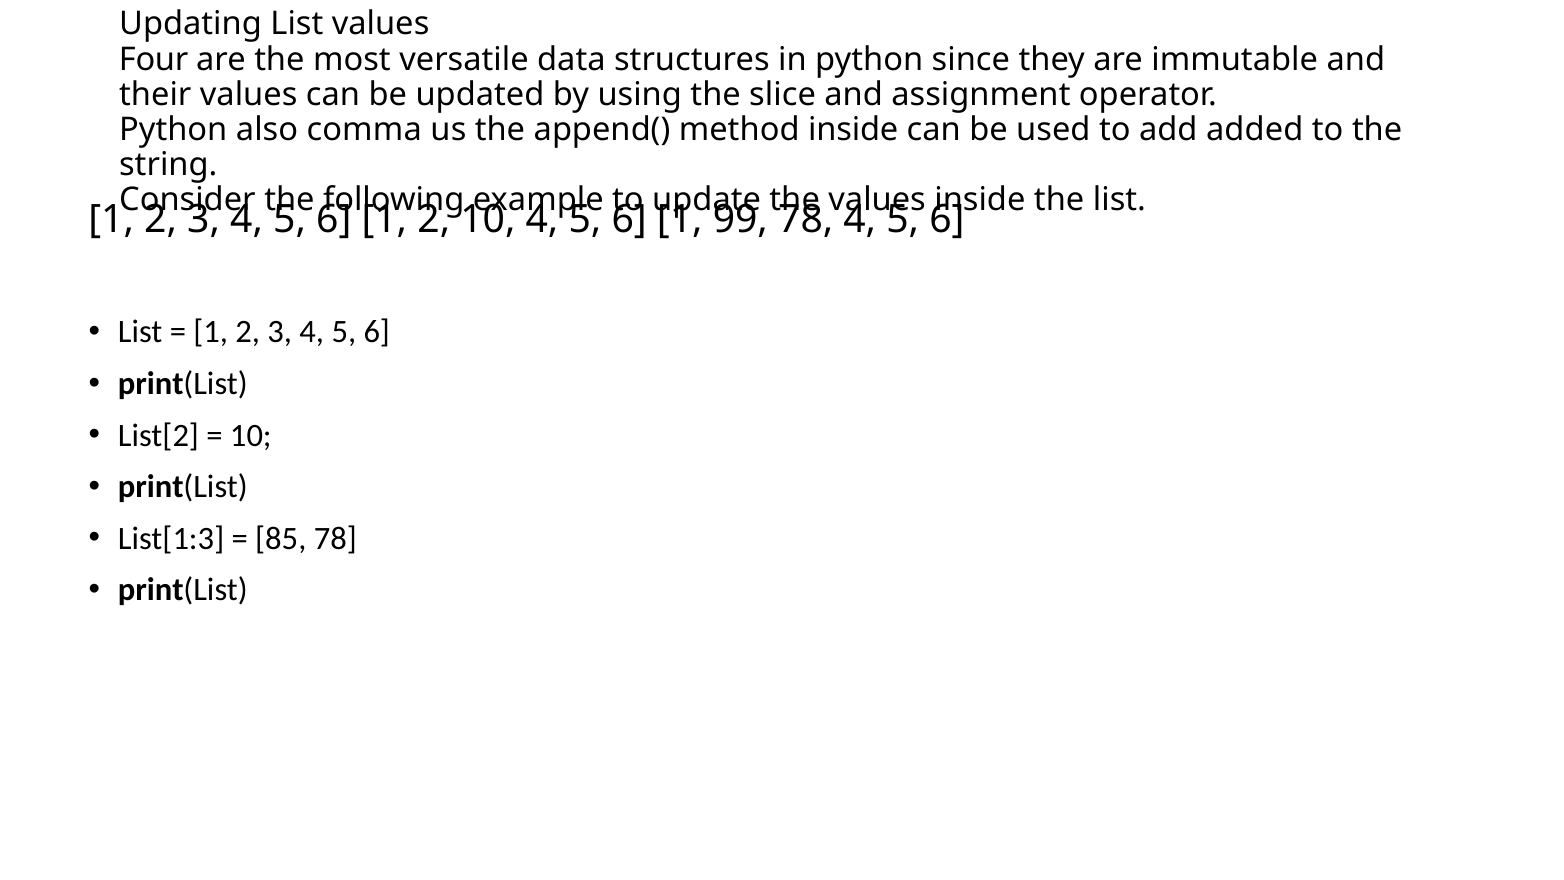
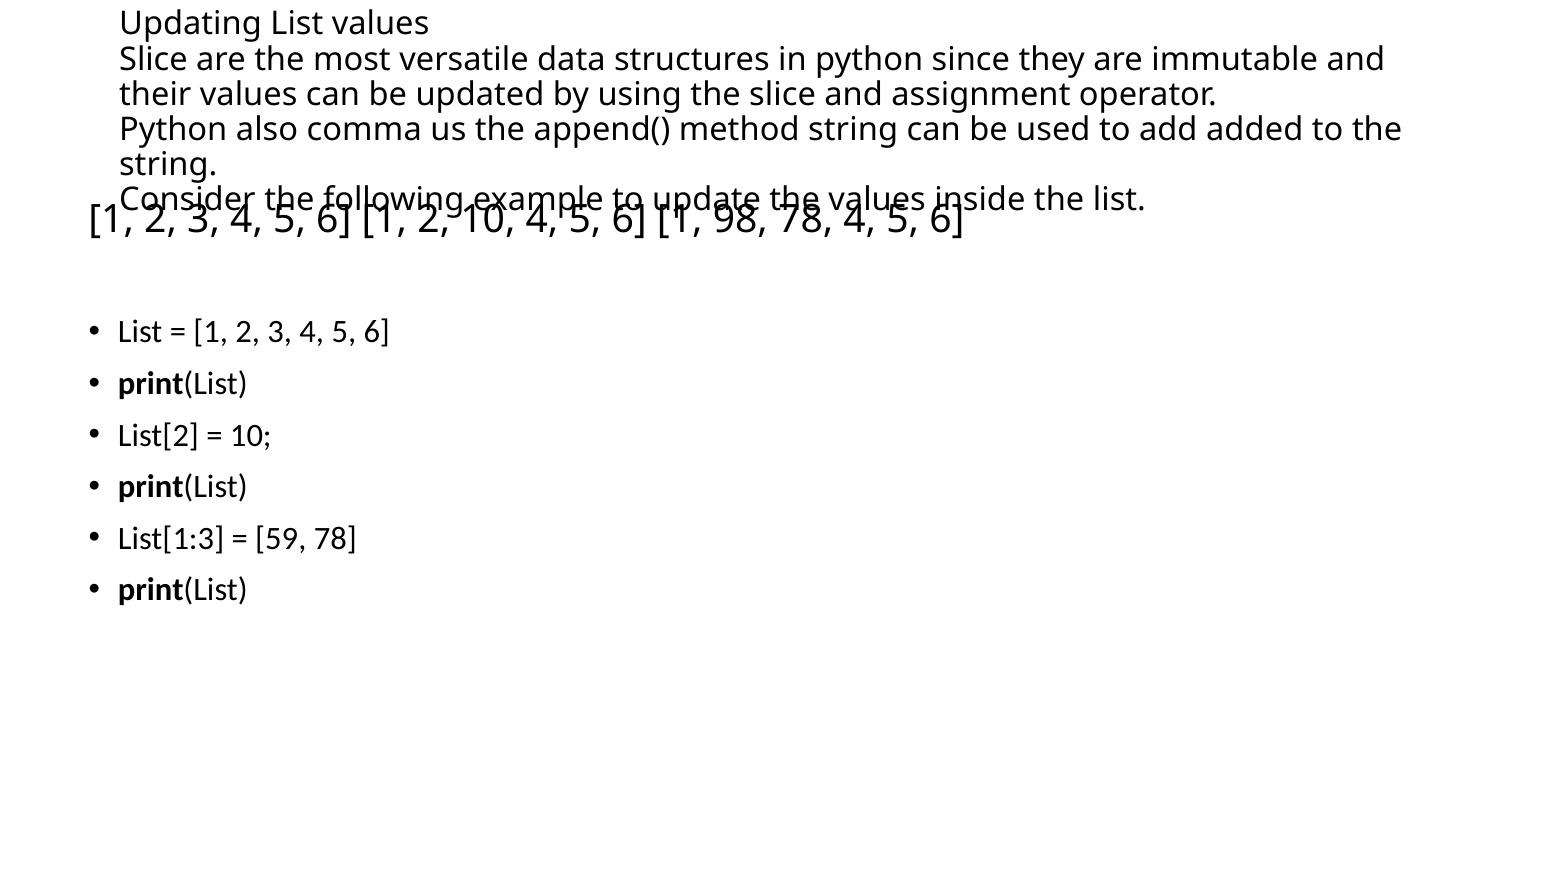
Four at (154, 59): Four -> Slice
method inside: inside -> string
99: 99 -> 98
85: 85 -> 59
